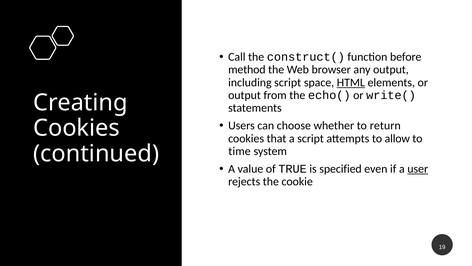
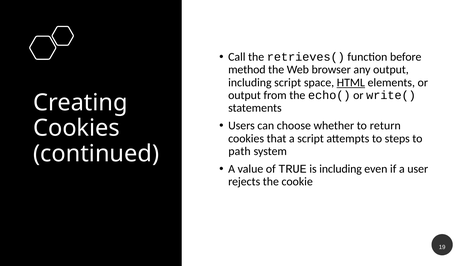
construct(: construct( -> retrieves(
allow: allow -> steps
time: time -> path
is specified: specified -> including
user underline: present -> none
